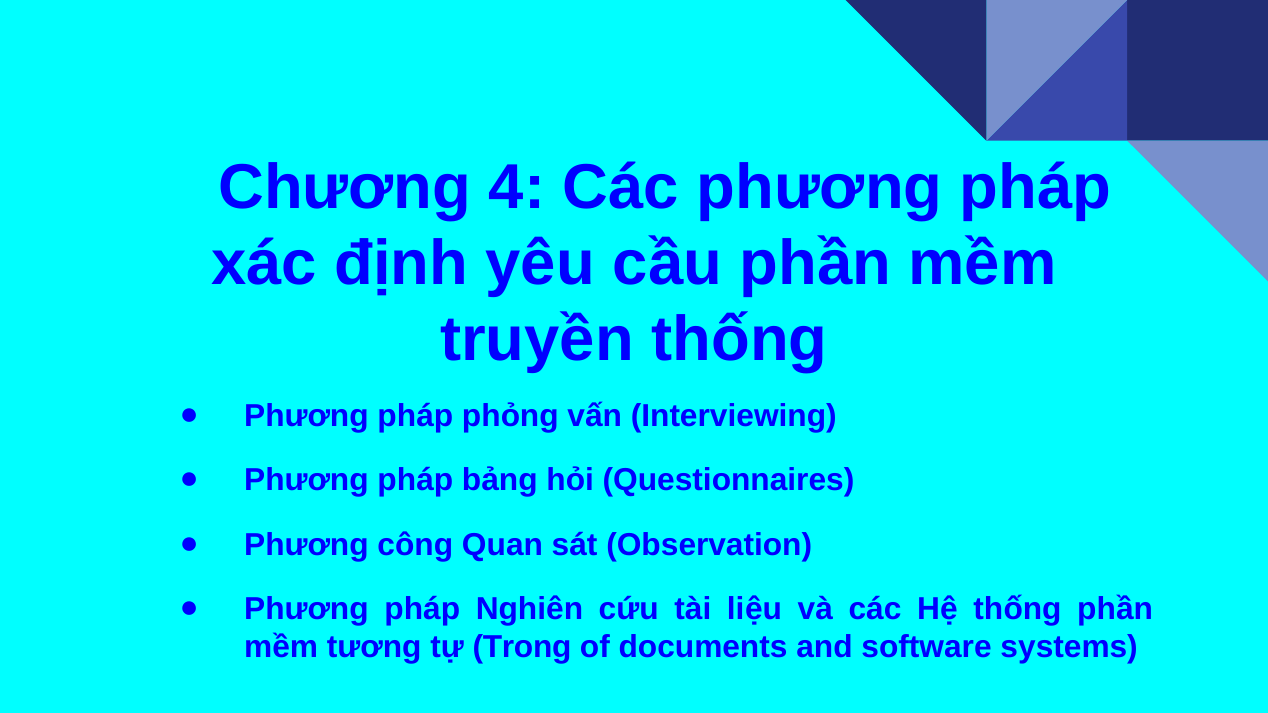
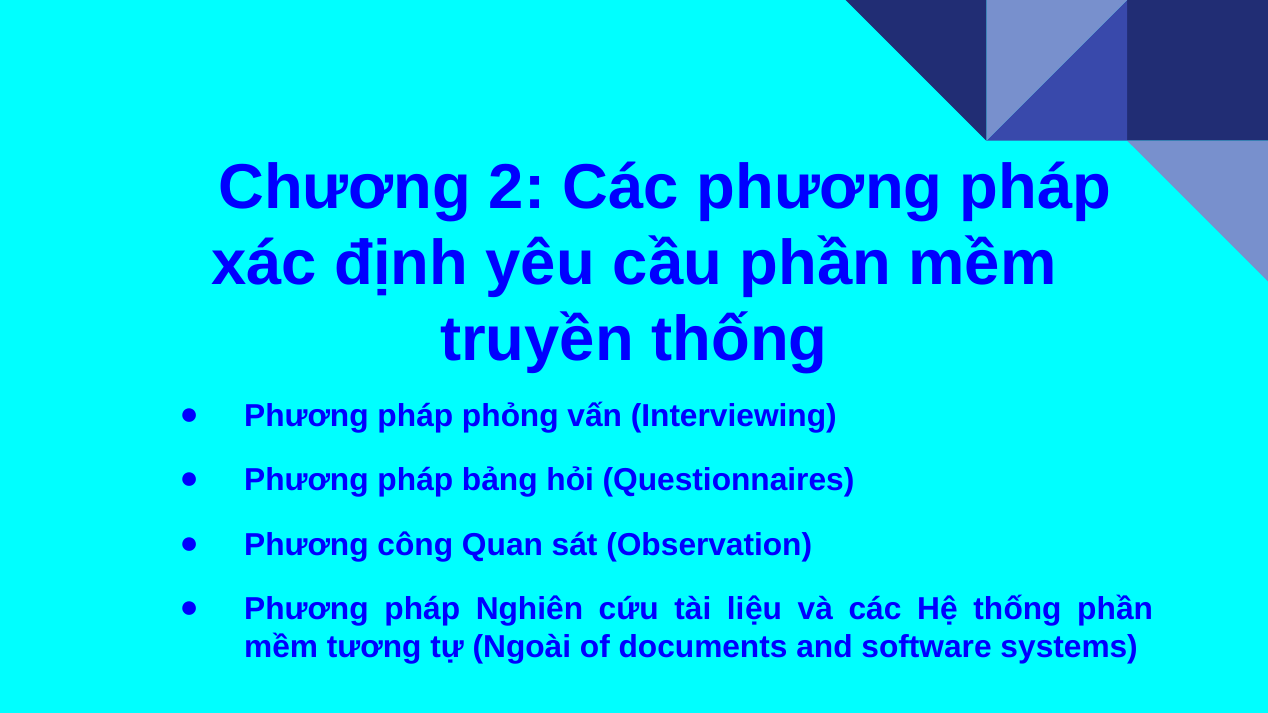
4: 4 -> 2
Trong: Trong -> Ngoài
